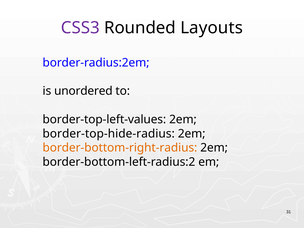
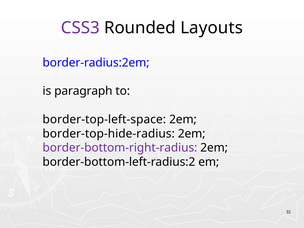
unordered: unordered -> paragraph
border-top-left-values: border-top-left-values -> border-top-left-space
border-bottom-right-radius colour: orange -> purple
